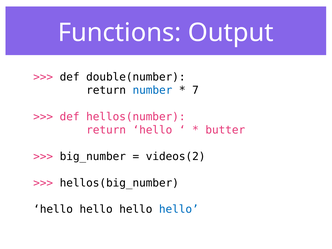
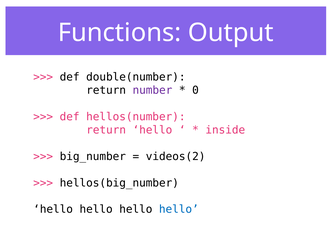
number colour: blue -> purple
7: 7 -> 0
butter: butter -> inside
